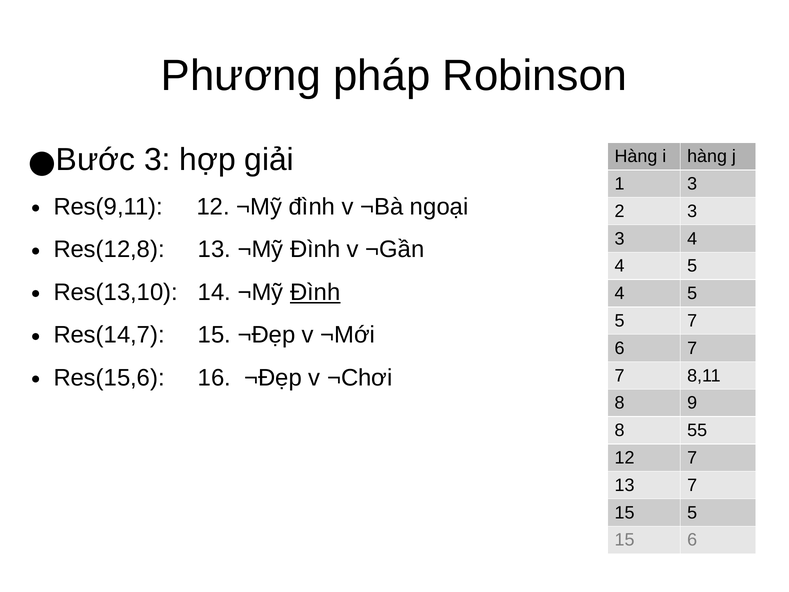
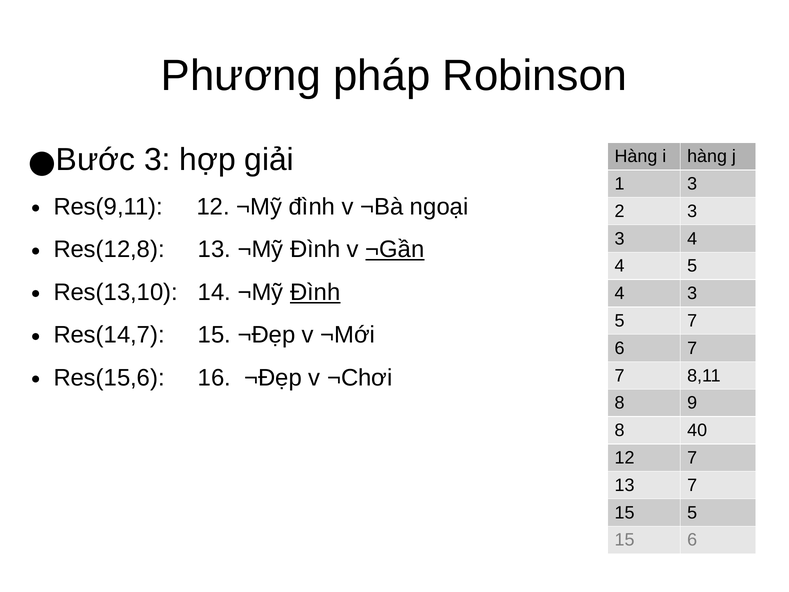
¬Gần underline: none -> present
5 at (692, 293): 5 -> 3
55: 55 -> 40
